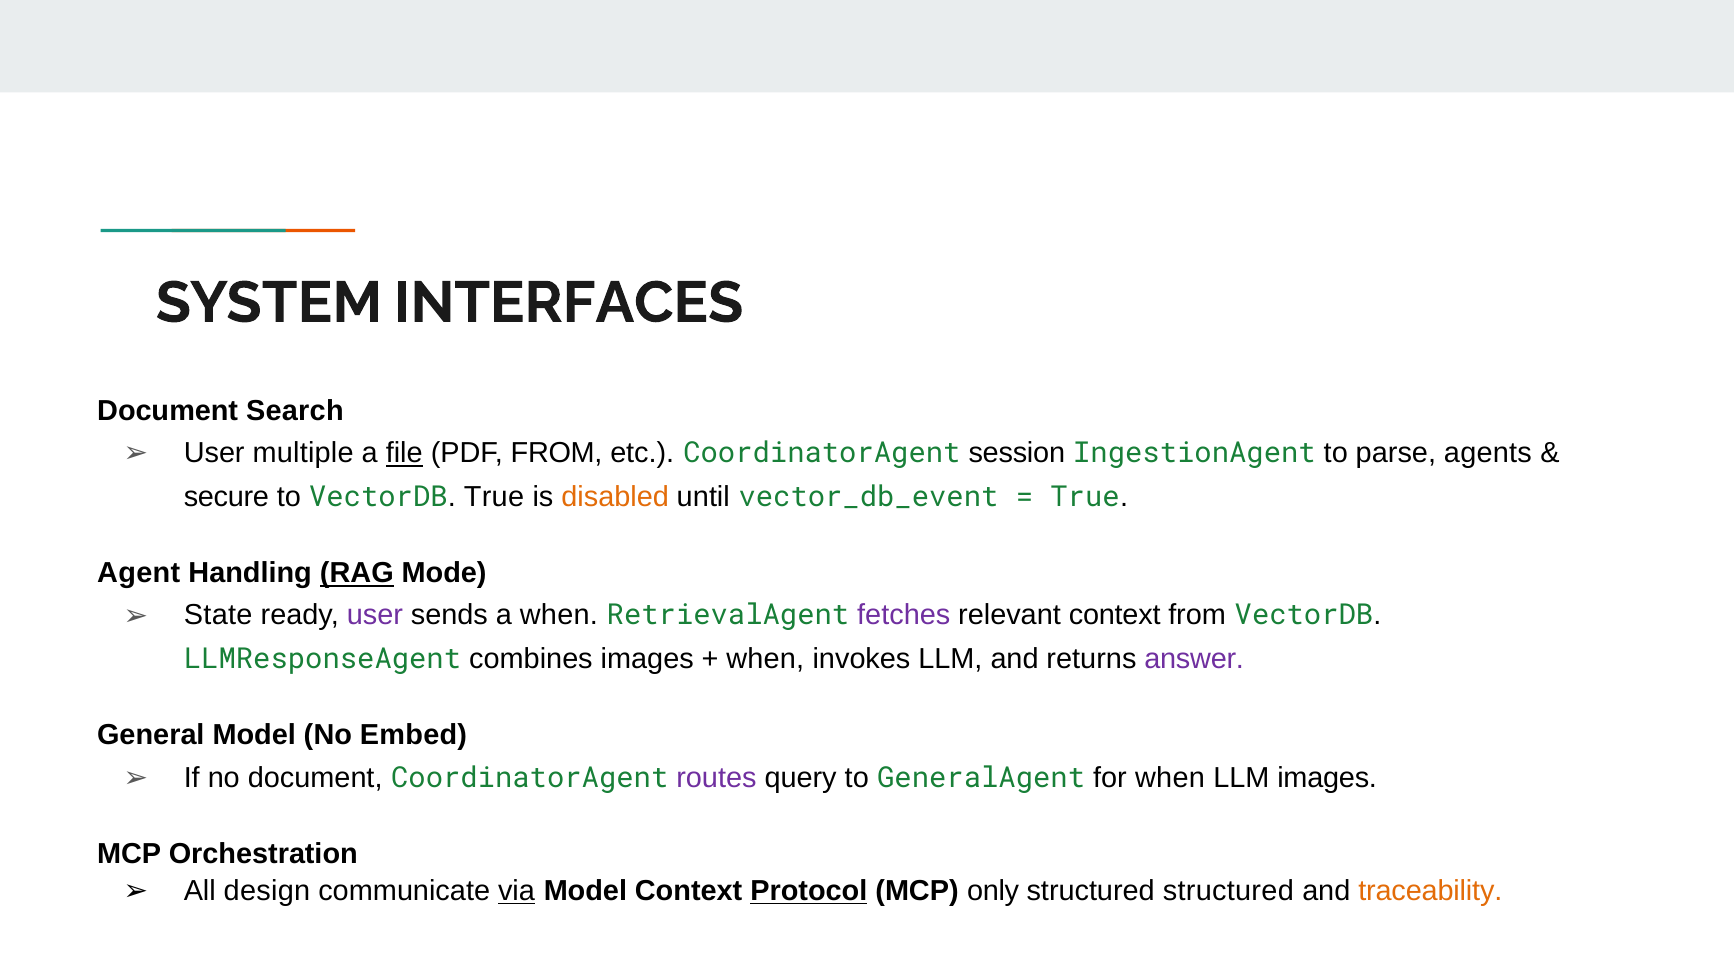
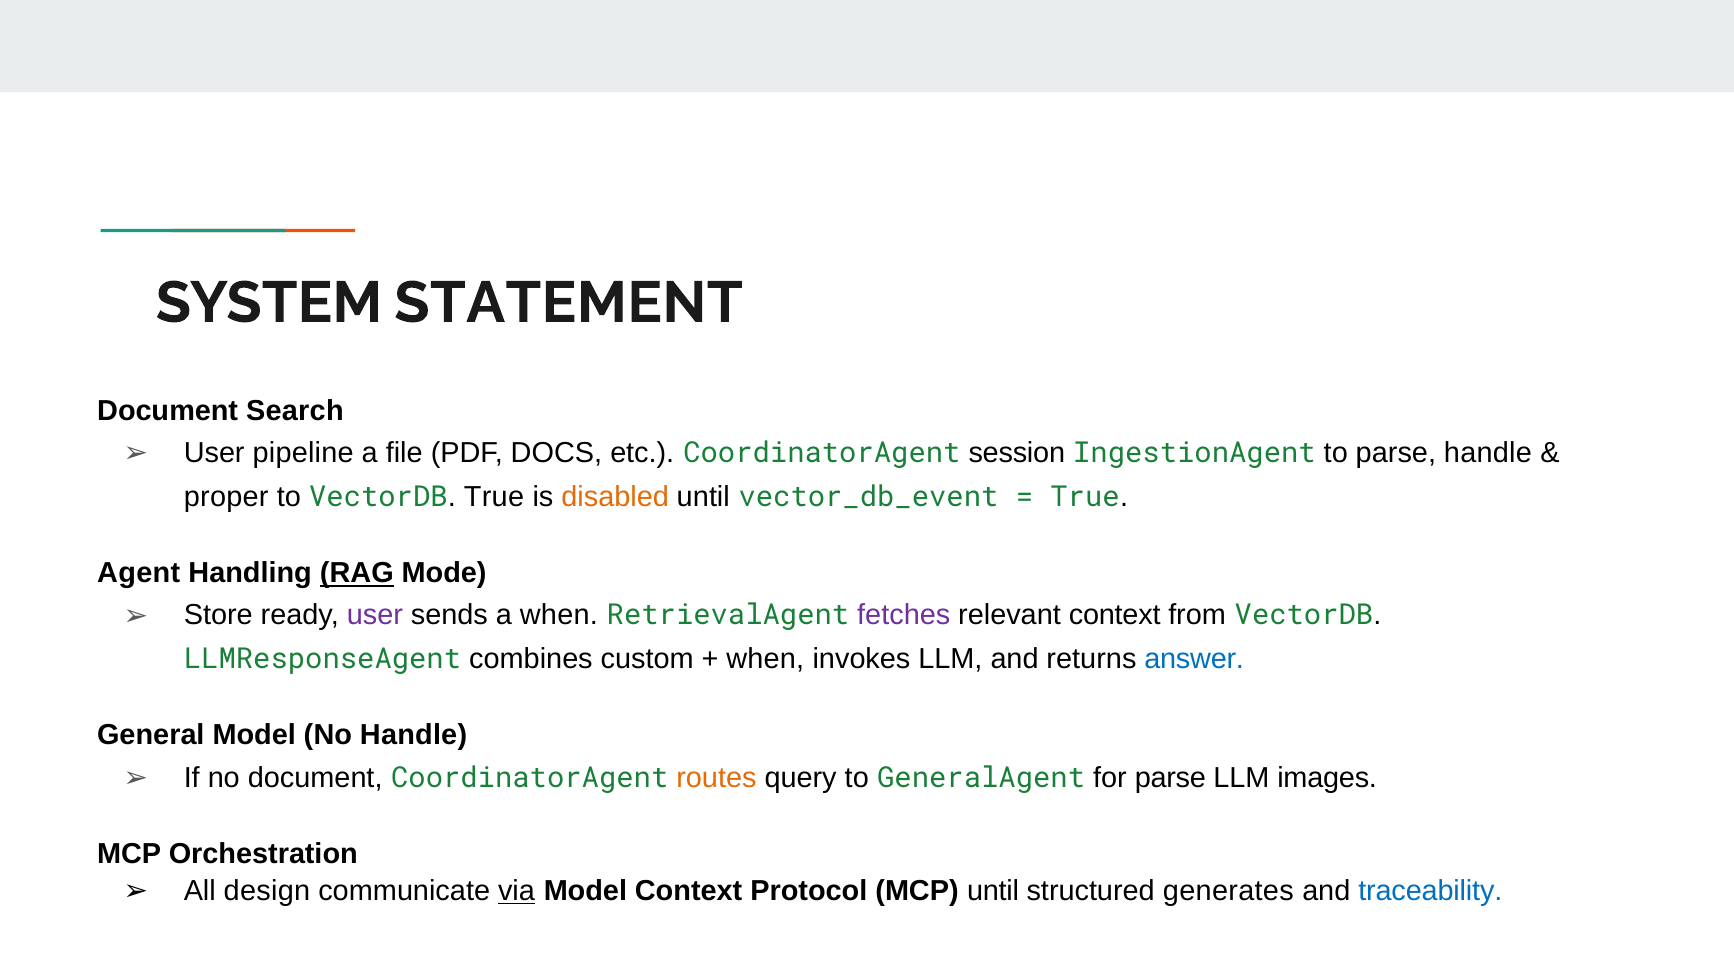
INTERFACES: INTERFACES -> STATEMENT
multiple: multiple -> pipeline
file underline: present -> none
PDF FROM: FROM -> DOCS
parse agents: agents -> handle
secure: secure -> proper
State: State -> Store
combines images: images -> custom
answer colour: purple -> blue
No Embed: Embed -> Handle
routes colour: purple -> orange
for when: when -> parse
Protocol underline: present -> none
MCP only: only -> until
structured structured: structured -> generates
traceability colour: orange -> blue
